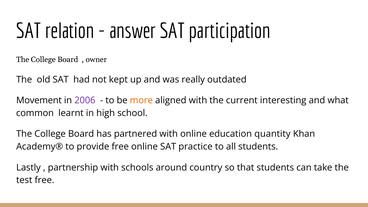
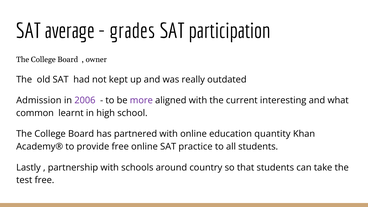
relation: relation -> average
answer: answer -> grades
Movement: Movement -> Admission
more colour: orange -> purple
